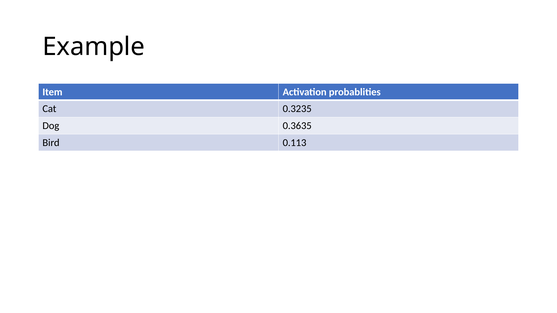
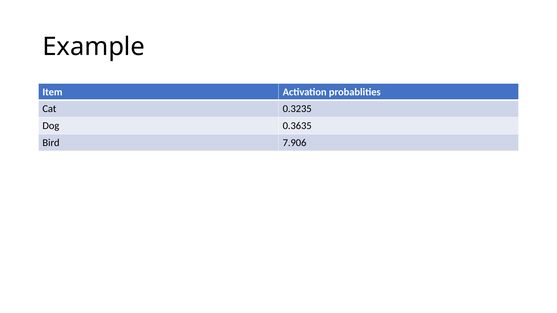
0.113: 0.113 -> 7.906
